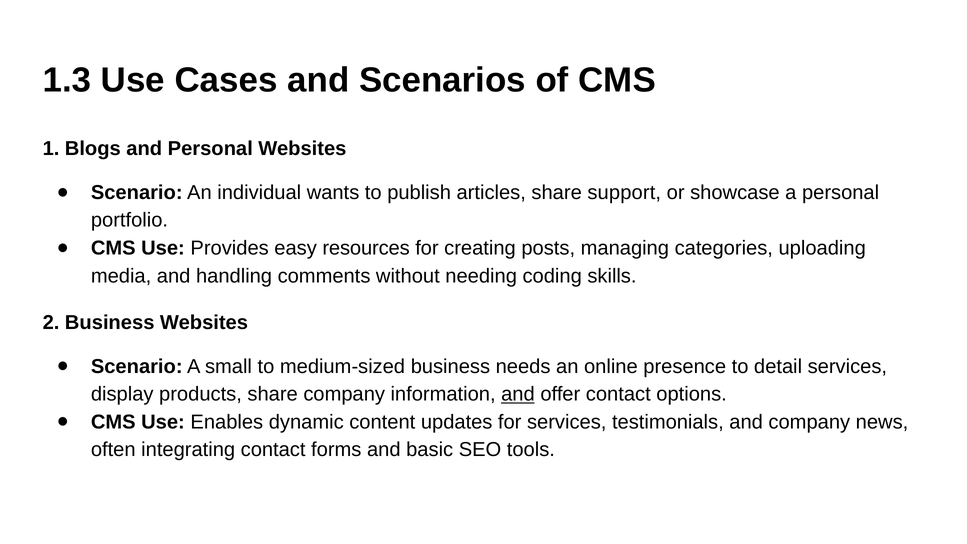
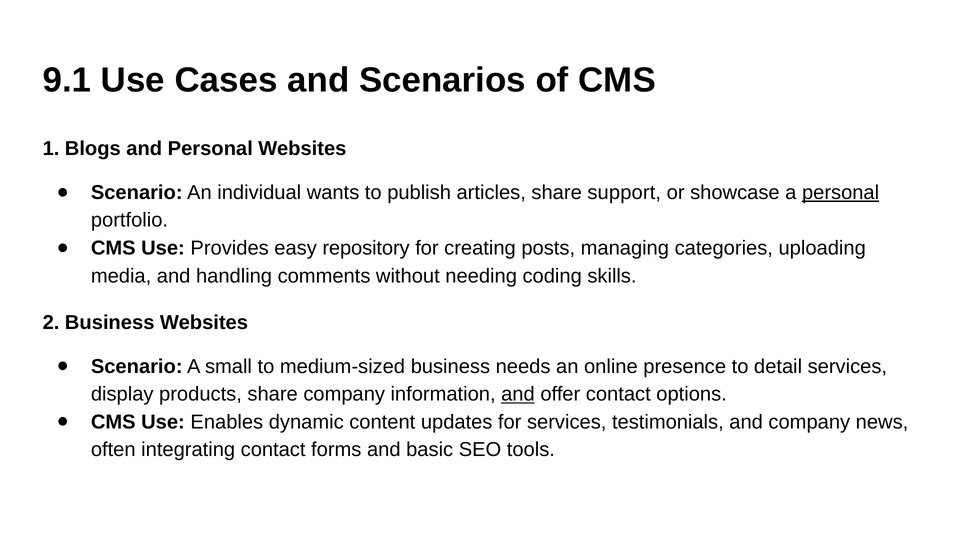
1.3: 1.3 -> 9.1
personal at (841, 193) underline: none -> present
resources: resources -> repository
